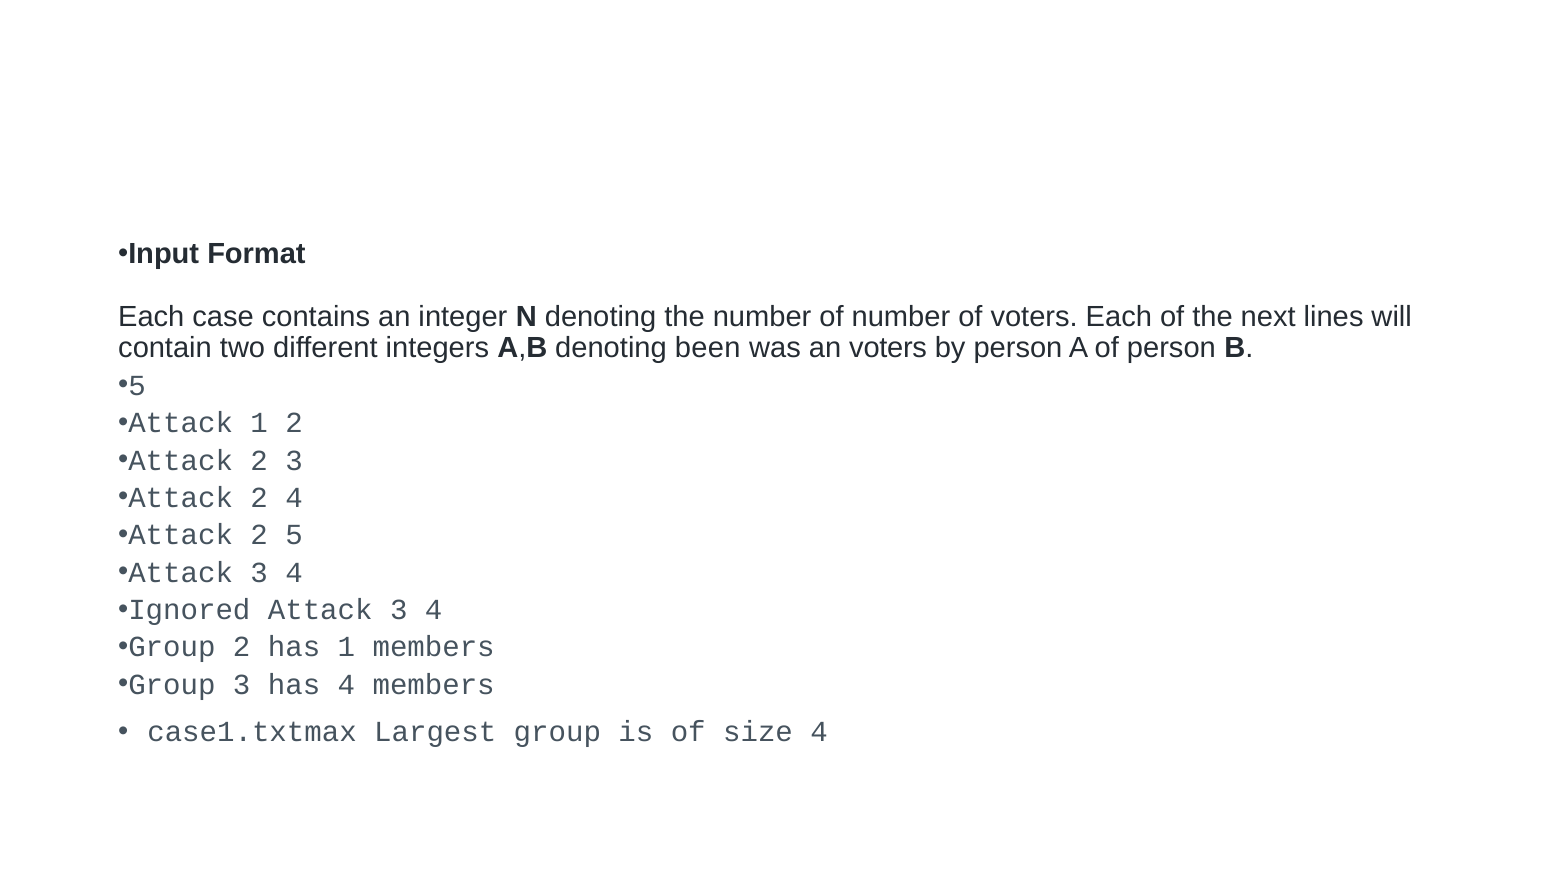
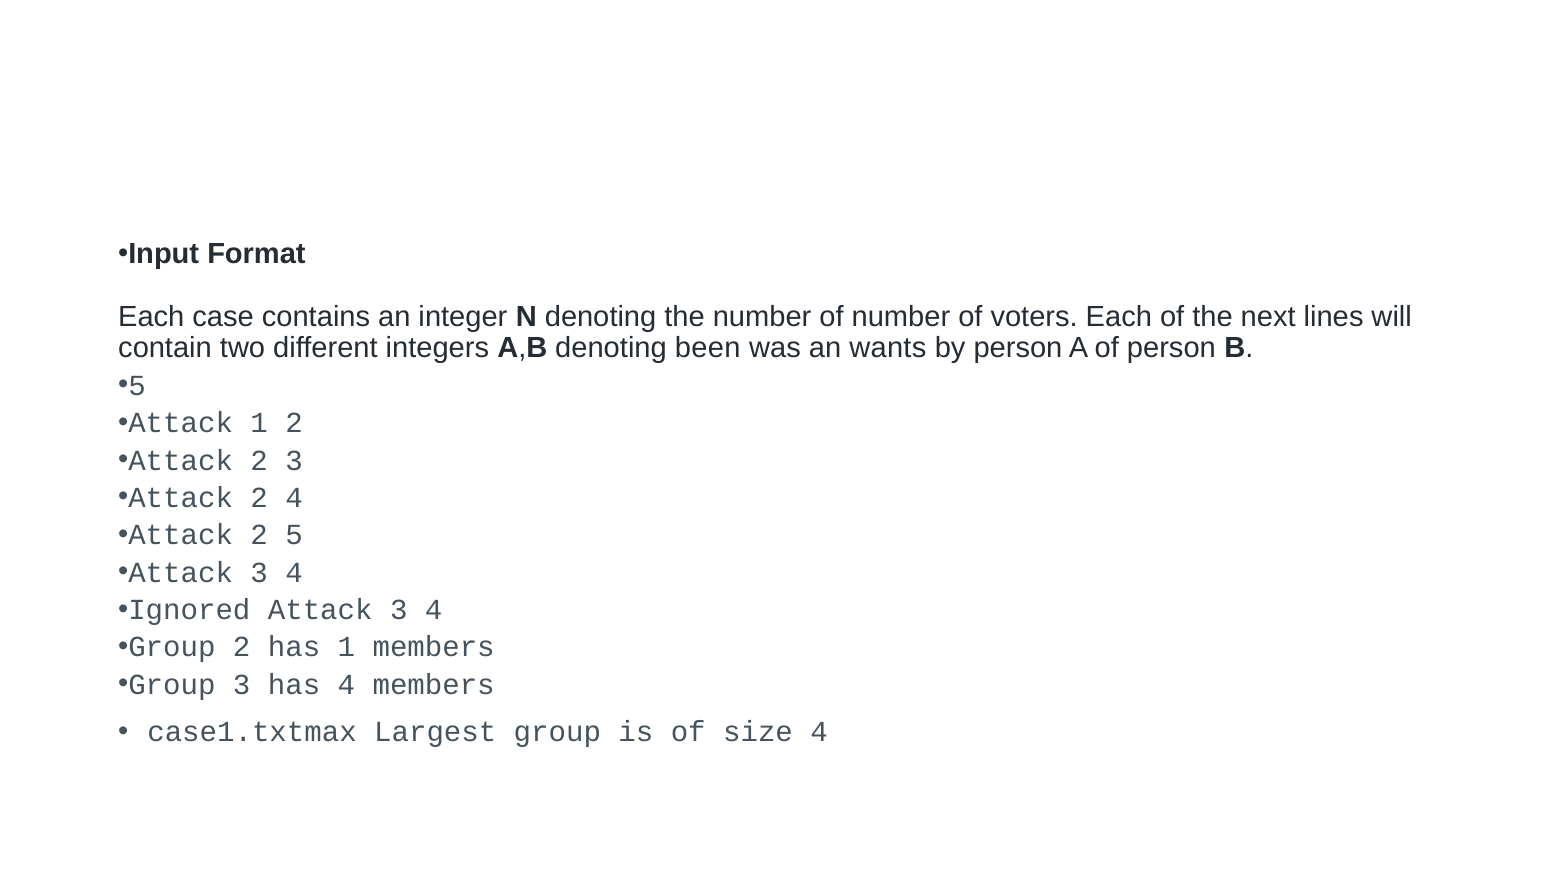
an voters: voters -> wants
